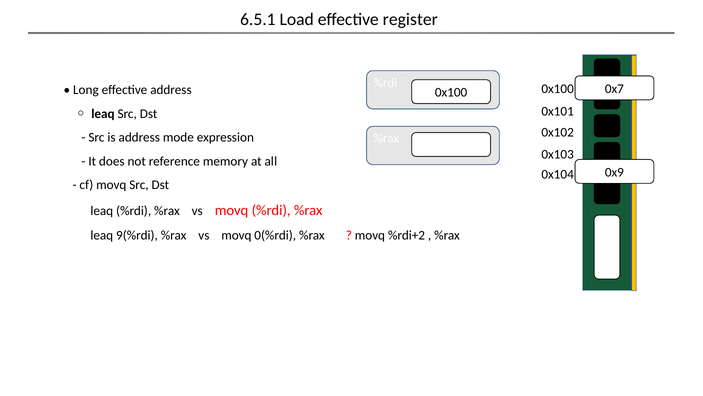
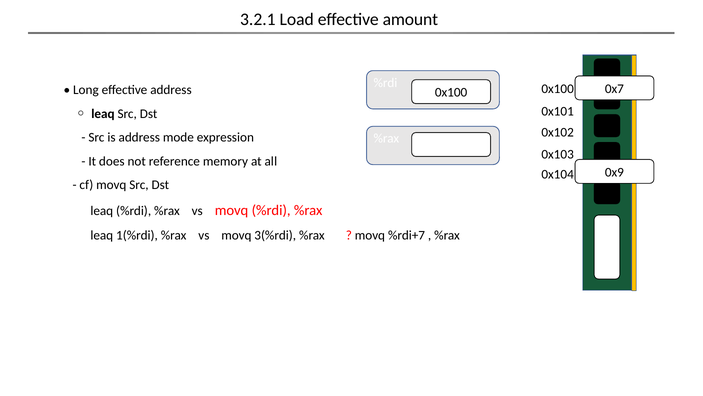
6.5.1: 6.5.1 -> 3.2.1
register: register -> amount
9(%rdi: 9(%rdi -> 1(%rdi
0(%rdi: 0(%rdi -> 3(%rdi
%rdi+2: %rdi+2 -> %rdi+7
